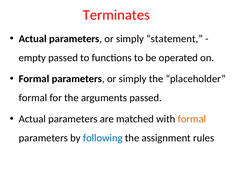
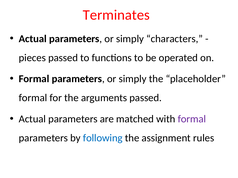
statement: statement -> characters
empty: empty -> pieces
formal at (192, 119) colour: orange -> purple
